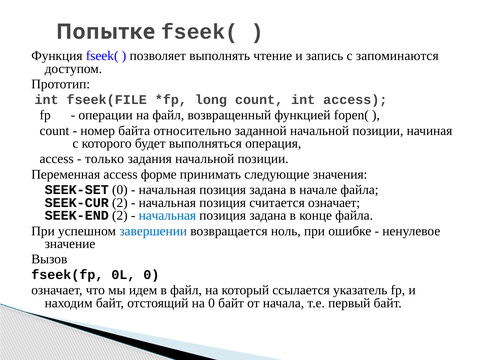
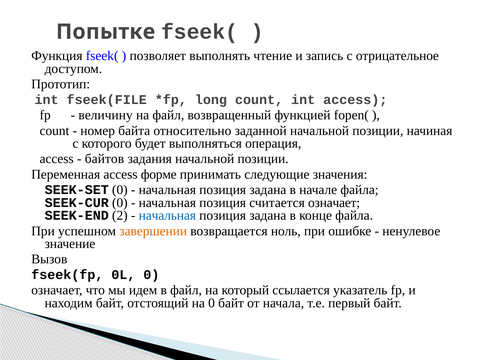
запоминаются: запоминаются -> отрицательное
операции: операции -> величину
только: только -> байтов
SEEK-CUR 2: 2 -> 0
завершении colour: blue -> orange
